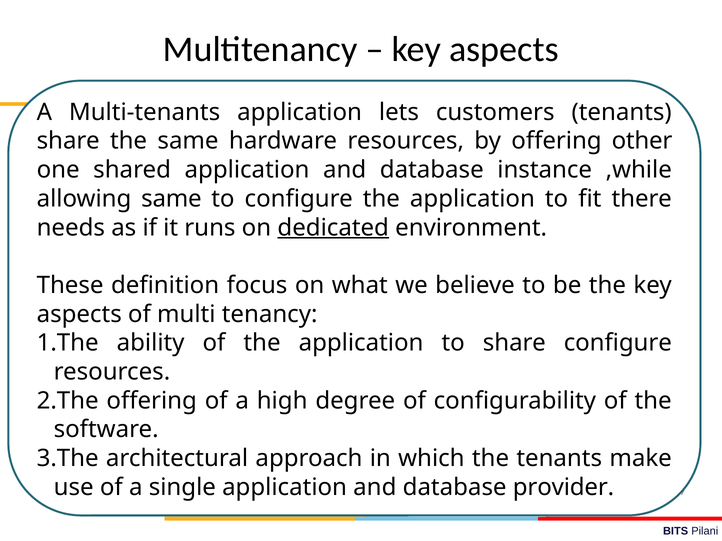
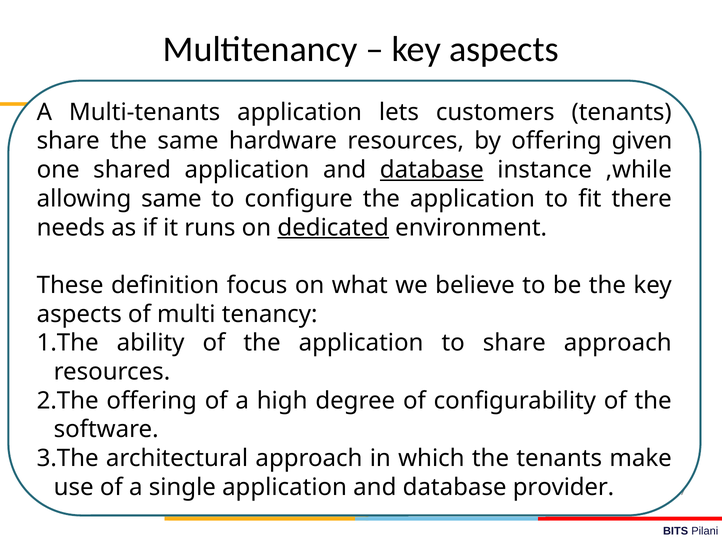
other: other -> given
database at (432, 170) underline: none -> present
share configure: configure -> approach
